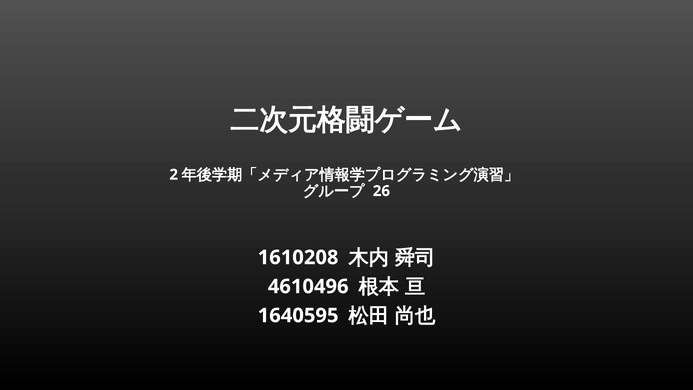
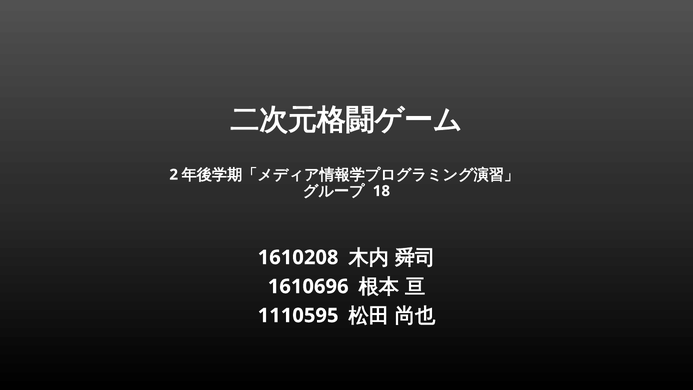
26: 26 -> 18
4610496: 4610496 -> 1610696
1640595: 1640595 -> 1110595
